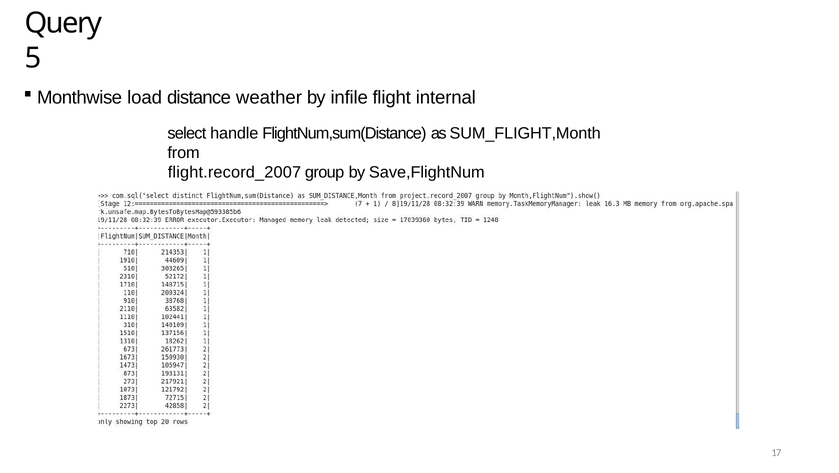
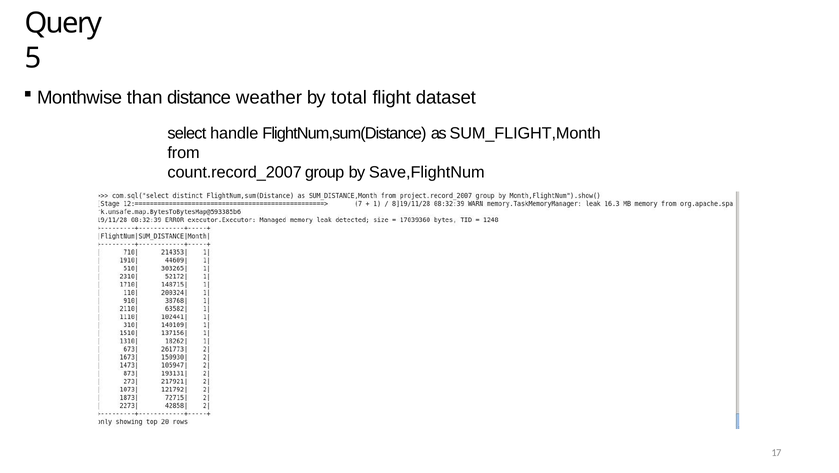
load: load -> than
infile: infile -> total
internal: internal -> dataset
flight.record_2007: flight.record_2007 -> count.record_2007
